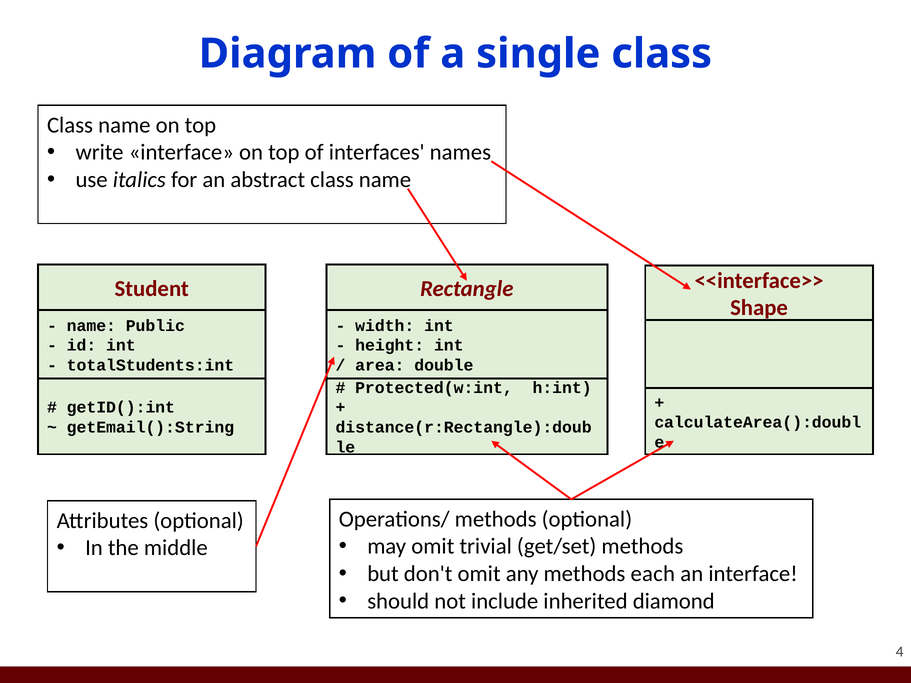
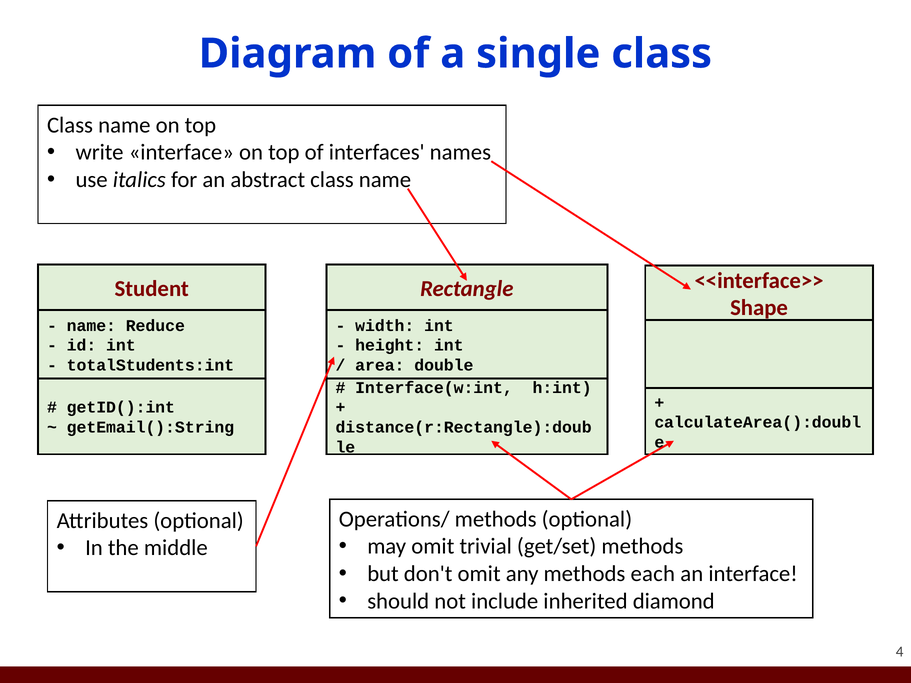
Public: Public -> Reduce
Protected(w:int: Protected(w:int -> Interface(w:int
